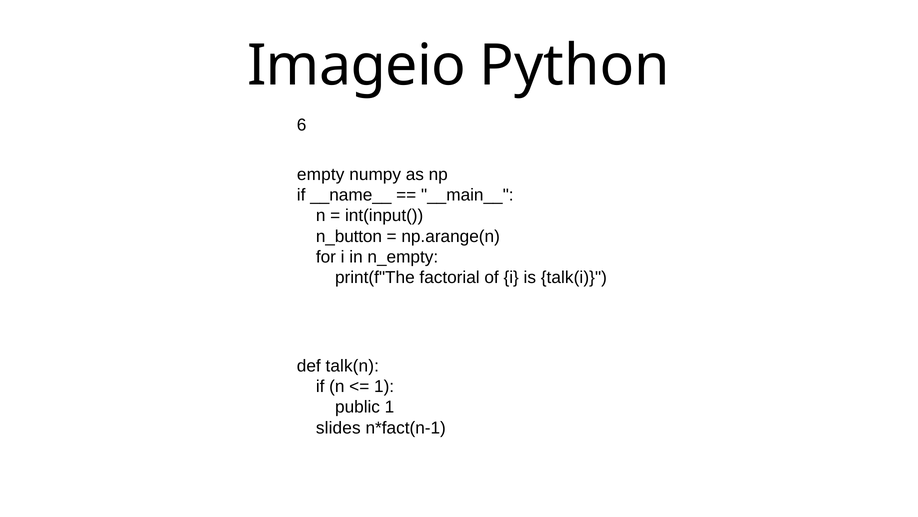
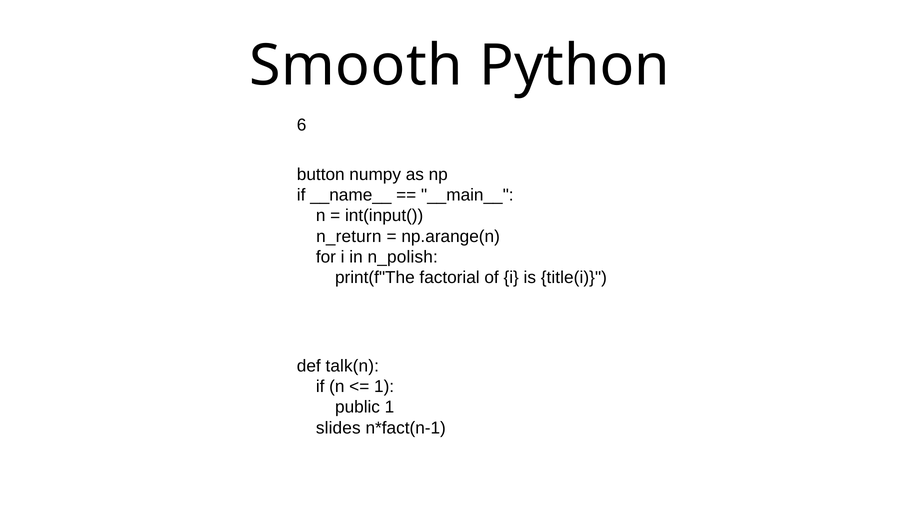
Imageio: Imageio -> Smooth
empty: empty -> button
n_button: n_button -> n_return
n_empty: n_empty -> n_polish
talk(i: talk(i -> title(i
